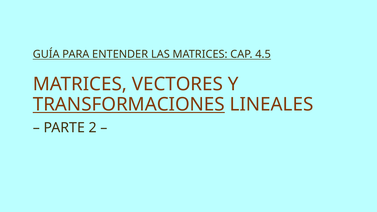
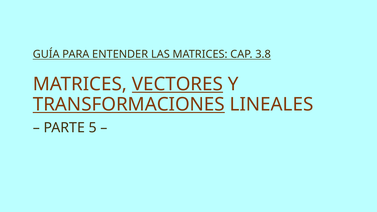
4.5: 4.5 -> 3.8
VECTORES underline: none -> present
2: 2 -> 5
